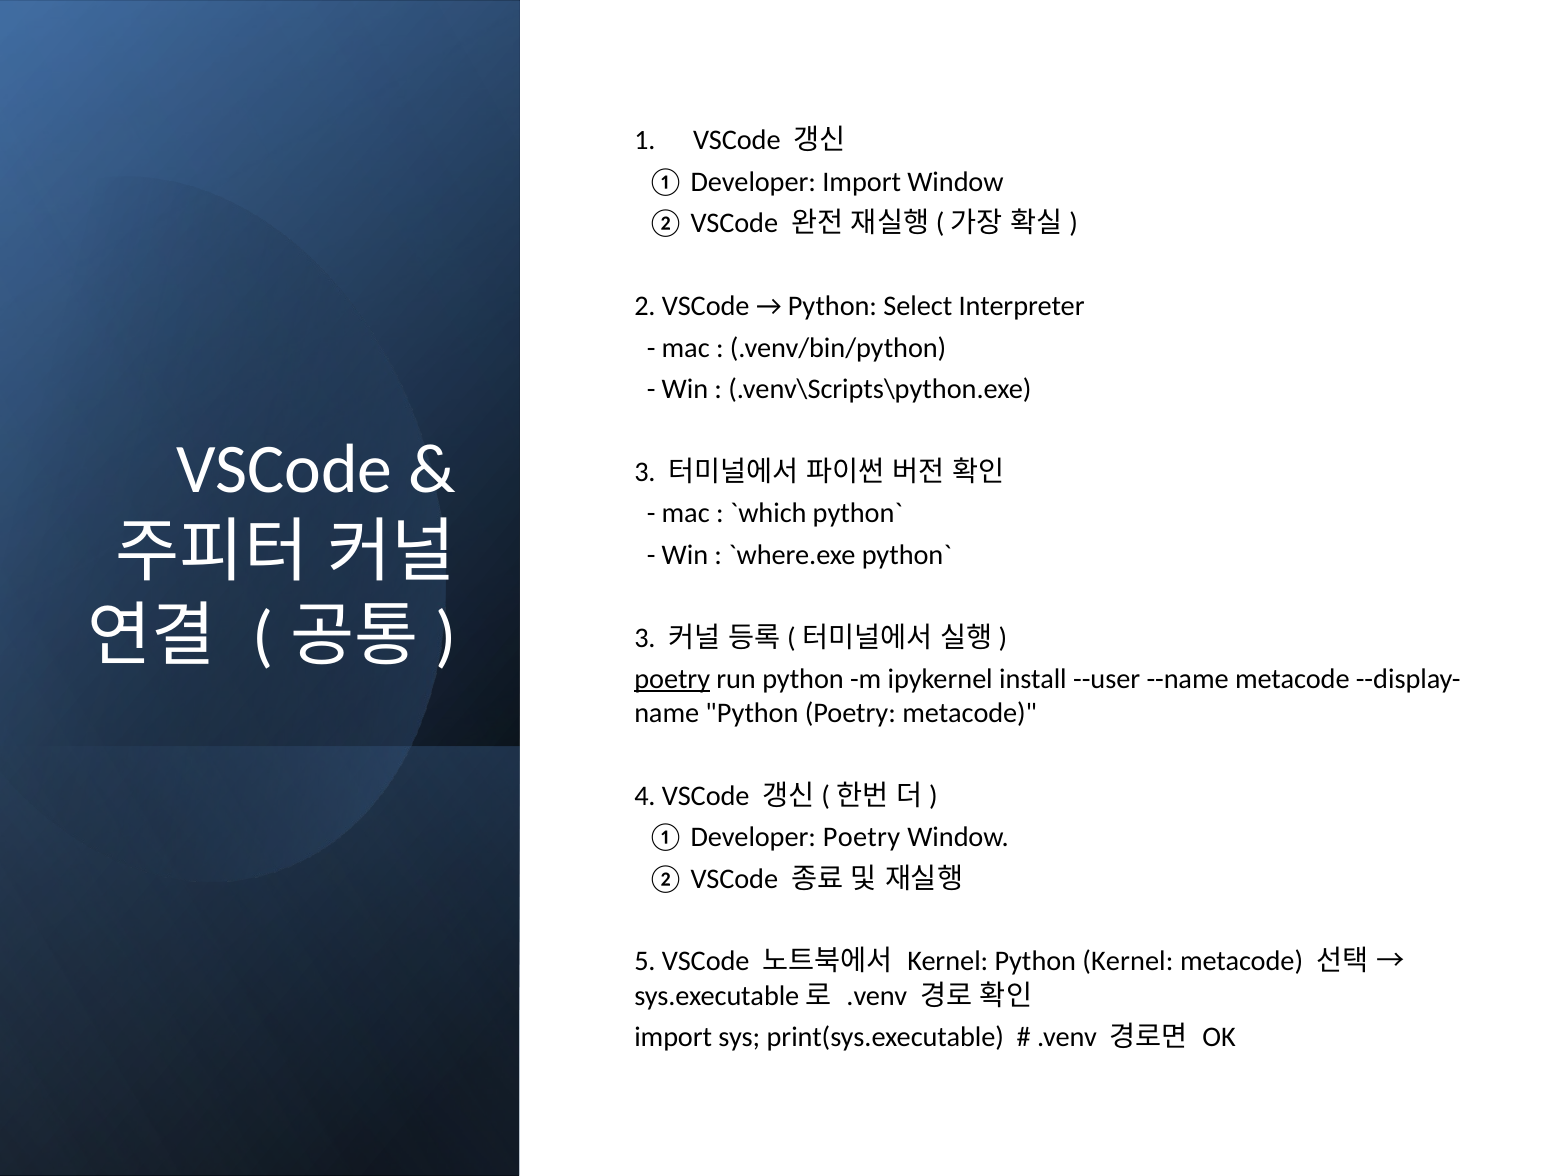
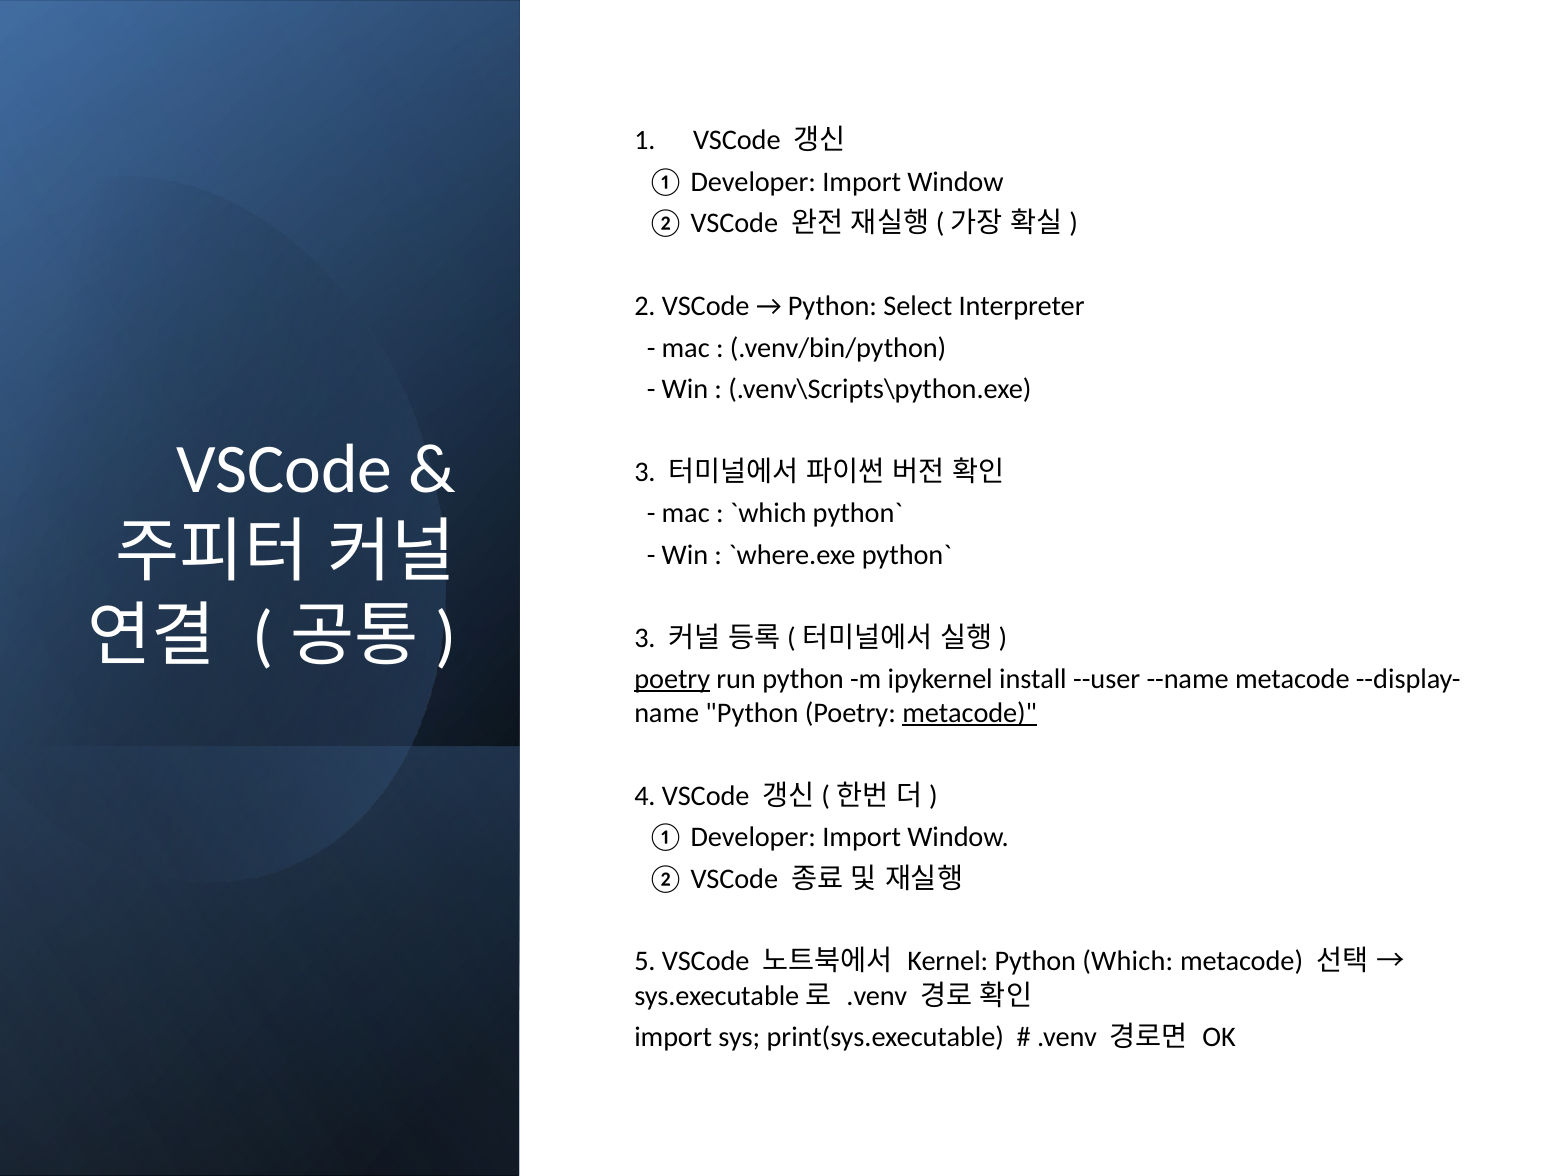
metacode at (970, 713) underline: none -> present
Poetry at (862, 837): Poetry -> Import
Python Kernel: Kernel -> Which
